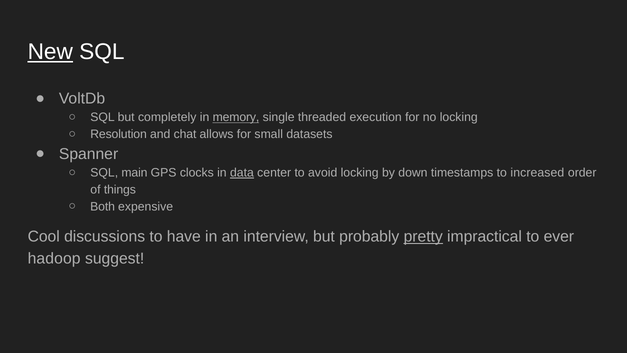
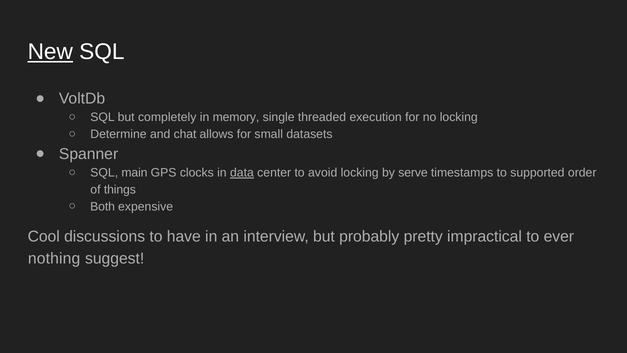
memory underline: present -> none
Resolution: Resolution -> Determine
down: down -> serve
increased: increased -> supported
pretty underline: present -> none
hadoop: hadoop -> nothing
